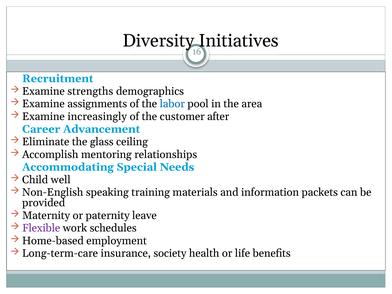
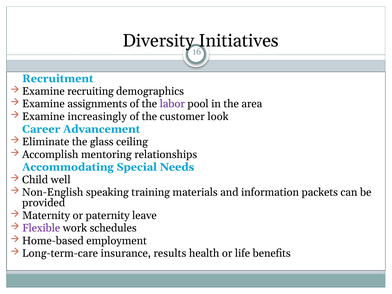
strengths: strengths -> recruiting
labor colour: blue -> purple
after: after -> look
society: society -> results
